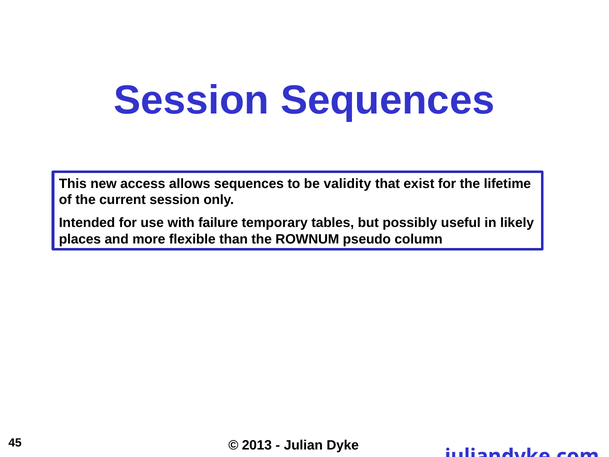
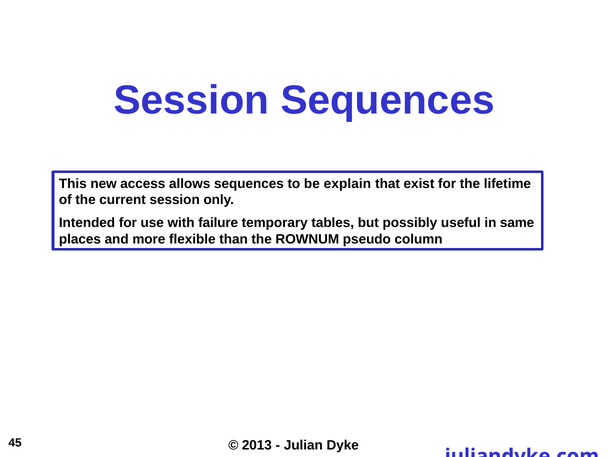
validity: validity -> explain
likely: likely -> same
